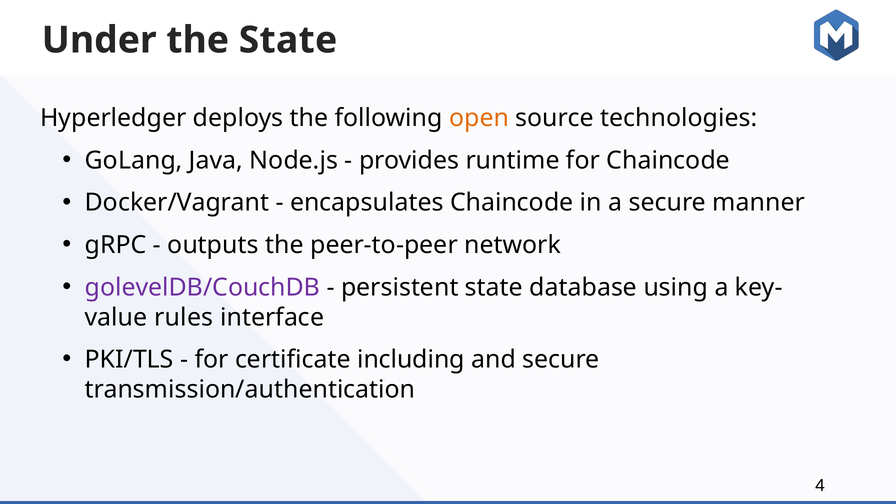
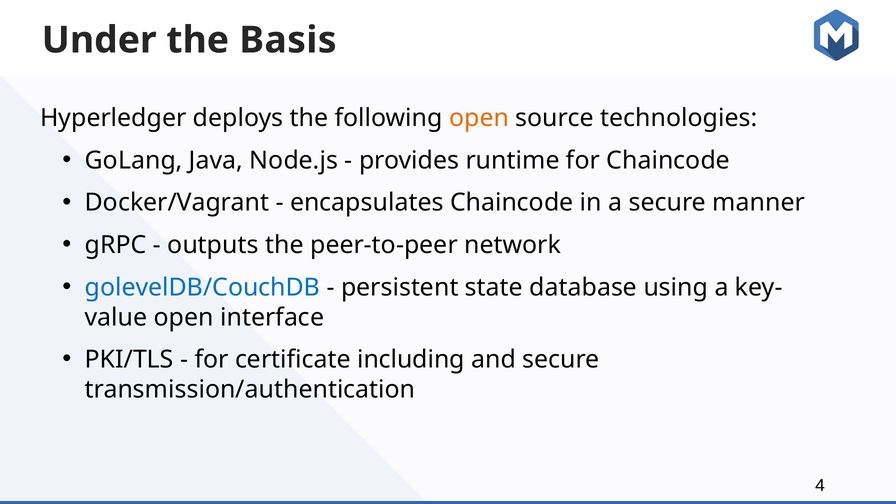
the State: State -> Basis
golevelDB/CouchDB colour: purple -> blue
rules at (184, 317): rules -> open
